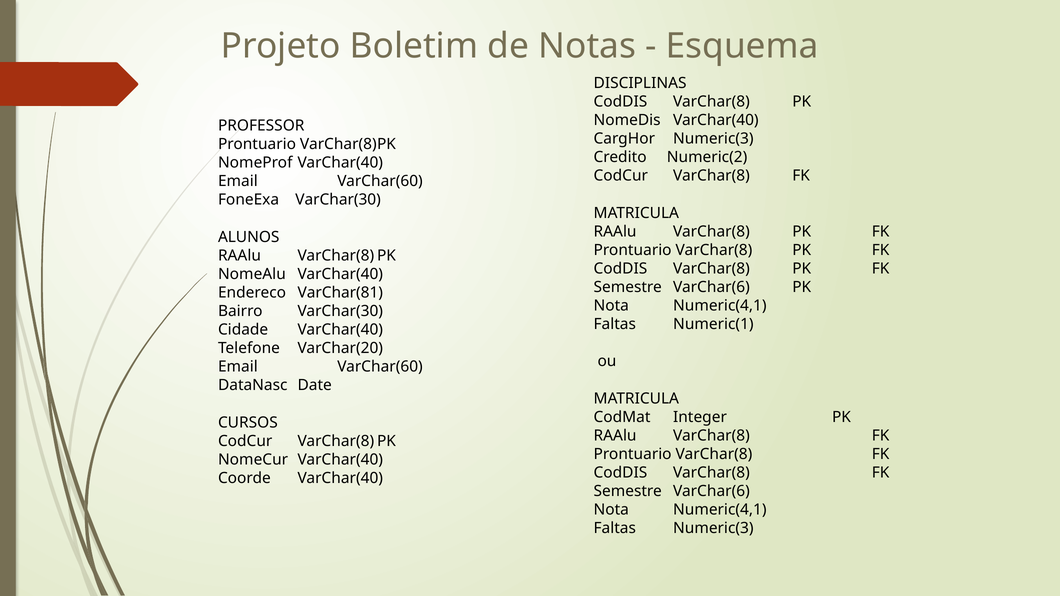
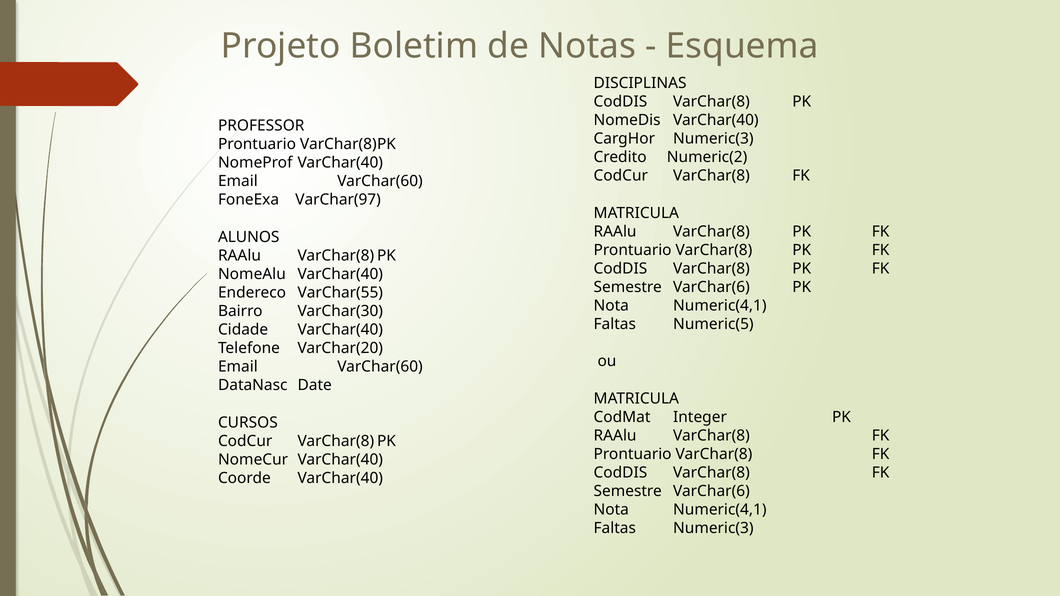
FoneExa VarChar(30: VarChar(30 -> VarChar(97
VarChar(81: VarChar(81 -> VarChar(55
Numeric(1: Numeric(1 -> Numeric(5
